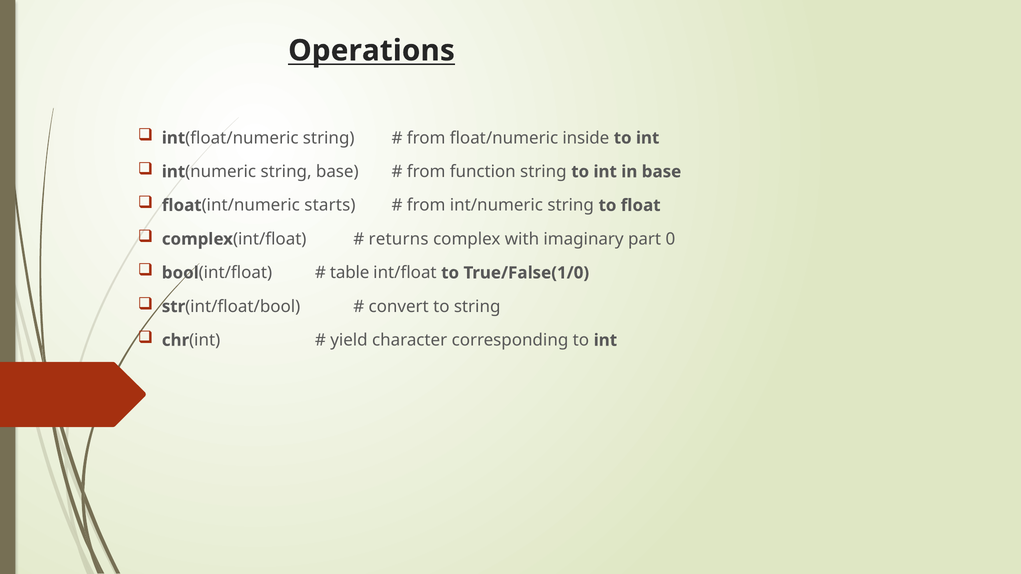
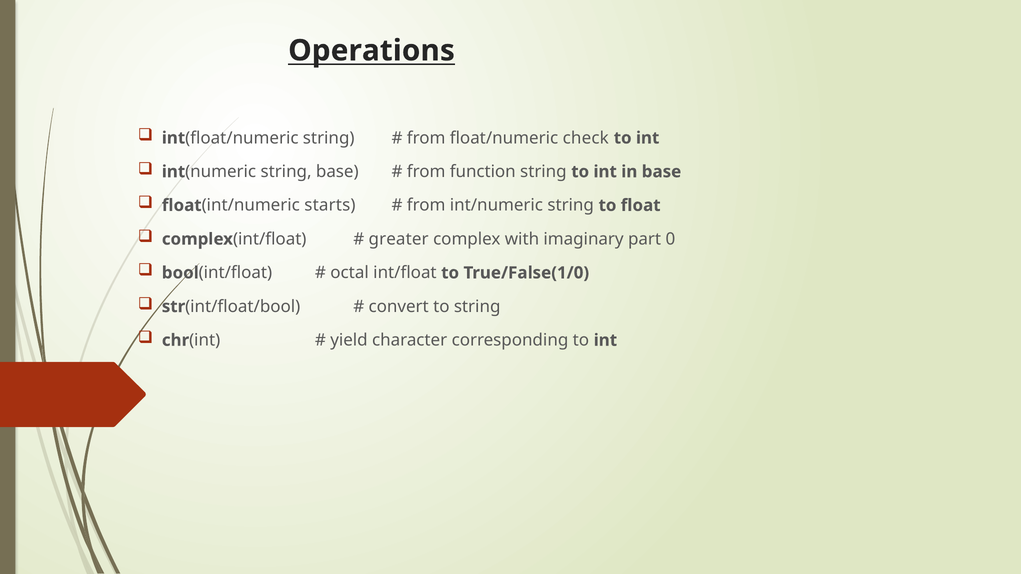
inside: inside -> check
returns: returns -> greater
table: table -> octal
